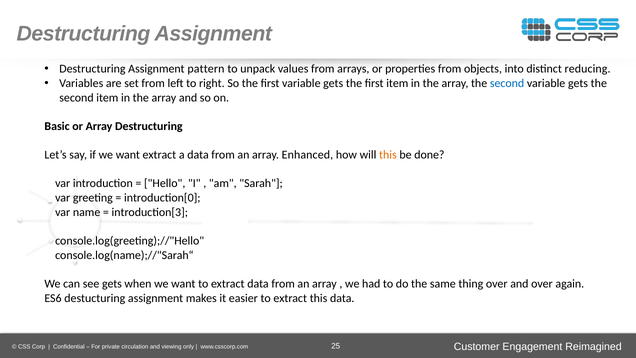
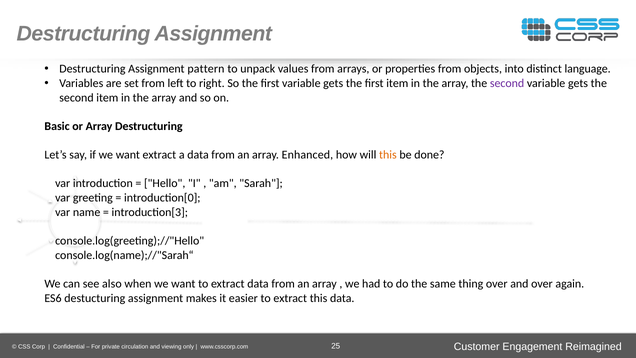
reducing: reducing -> language
second at (507, 83) colour: blue -> purple
see gets: gets -> also
